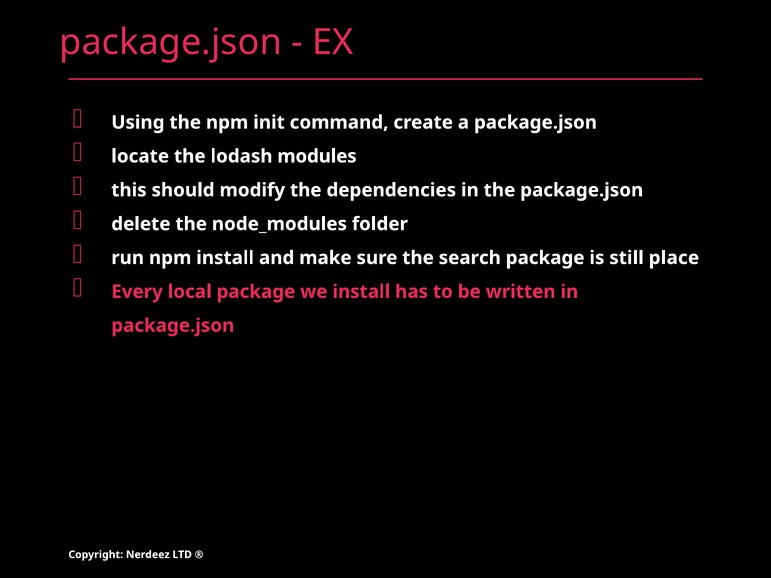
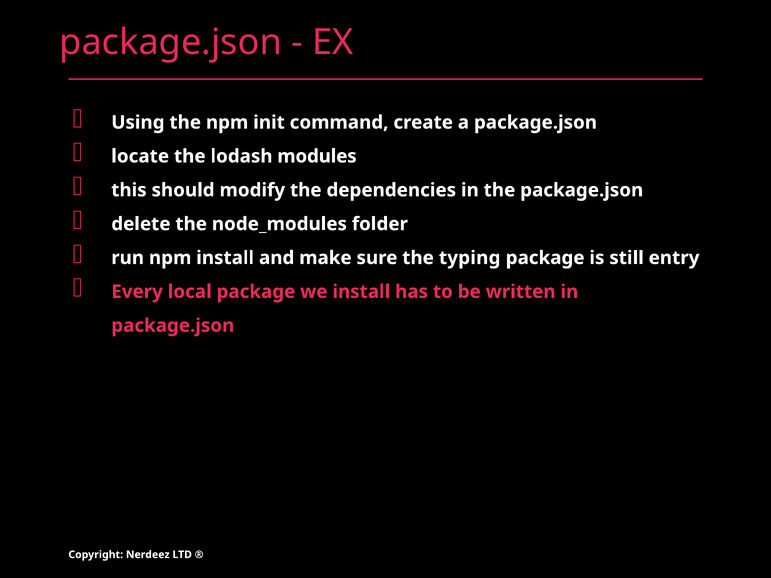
search: search -> typing
place: place -> entry
